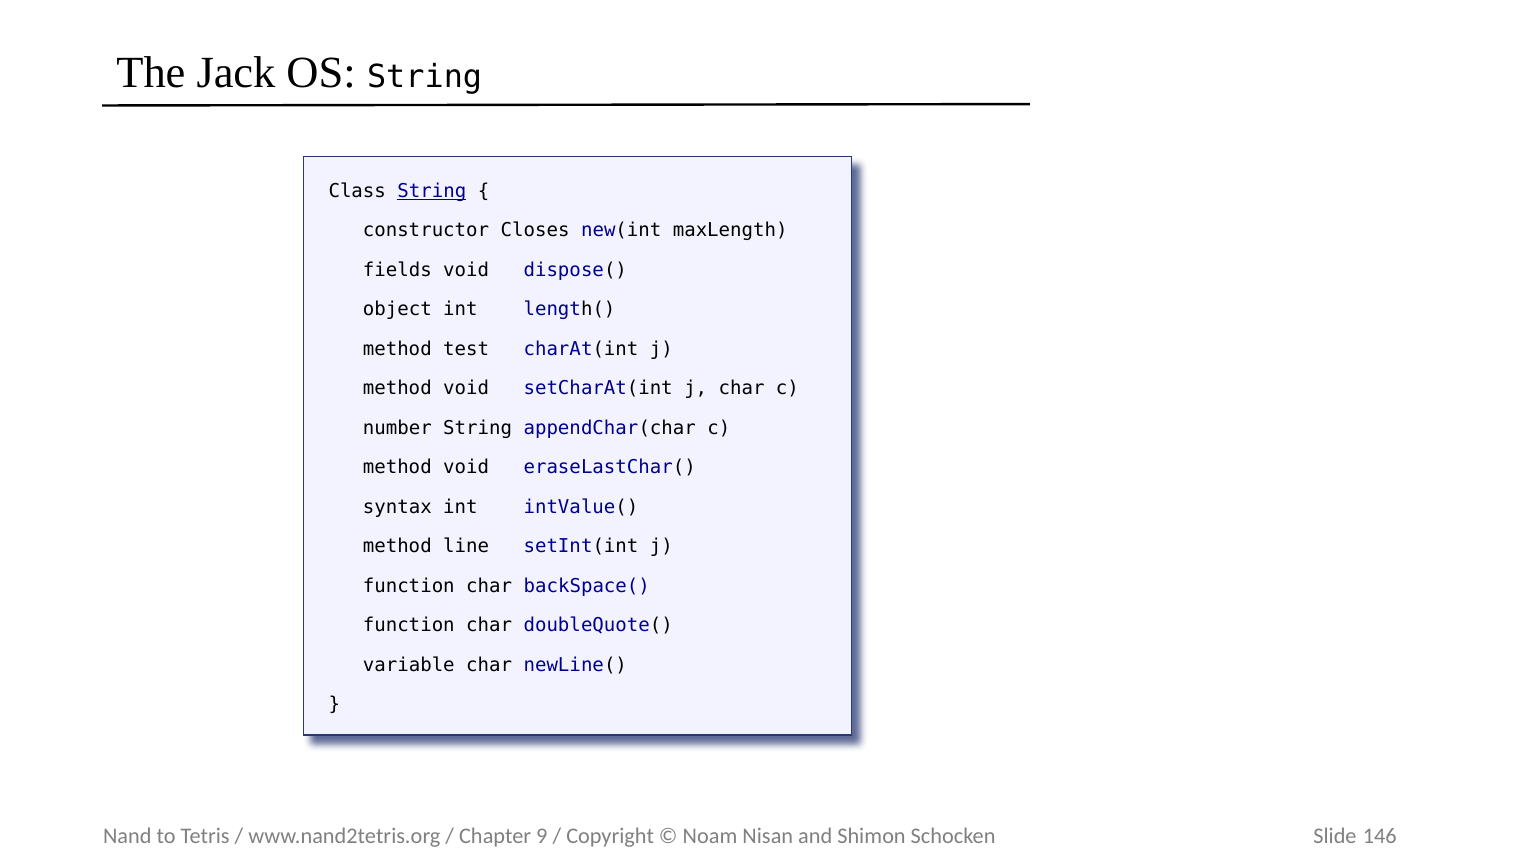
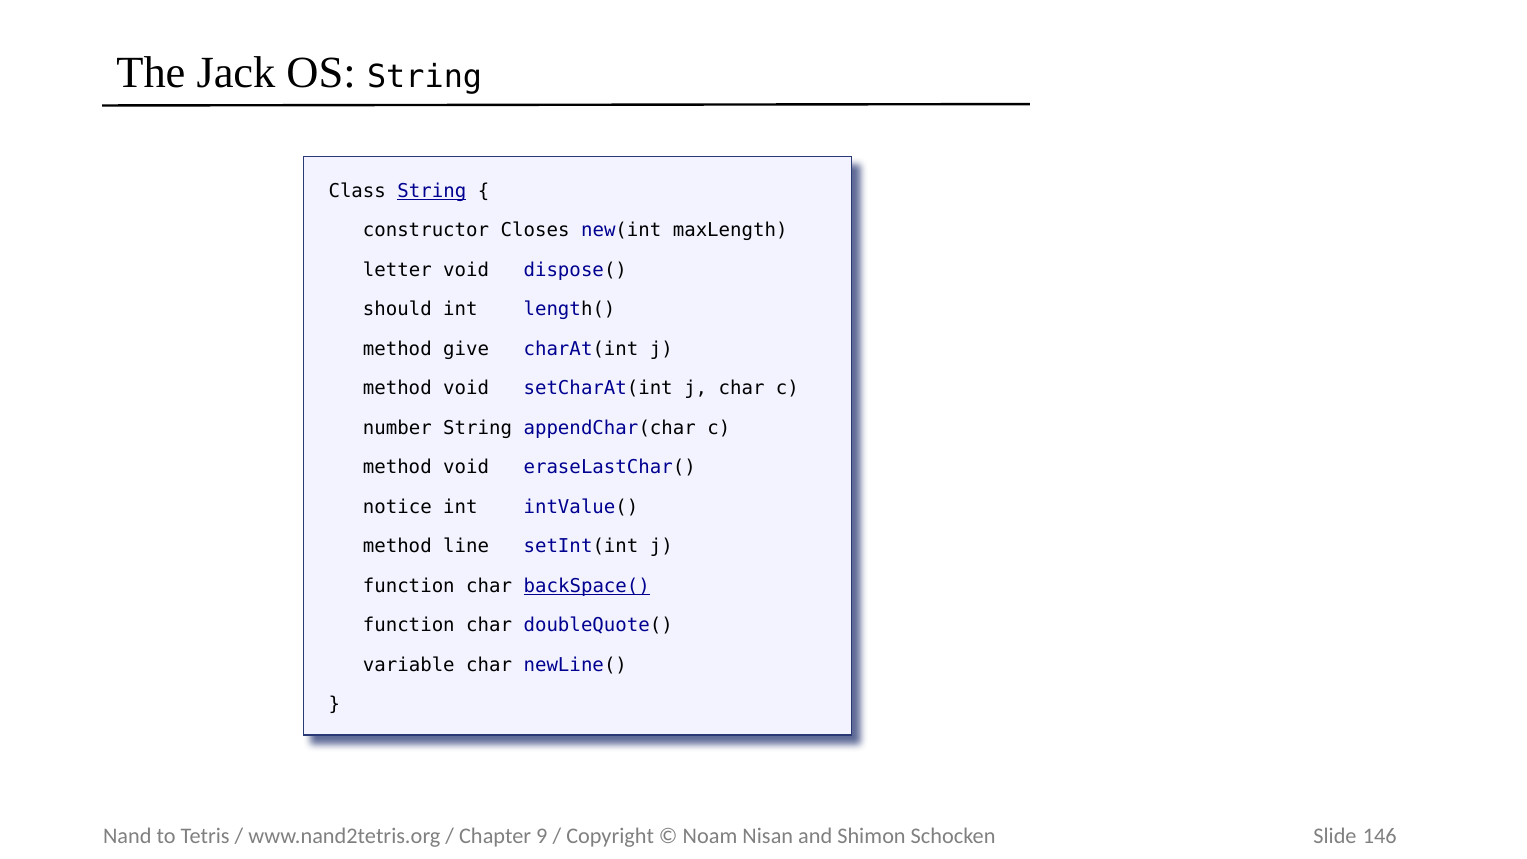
fields: fields -> letter
object: object -> should
test: test -> give
syntax: syntax -> notice
backSpace( underline: none -> present
